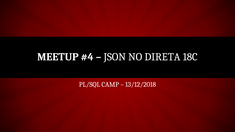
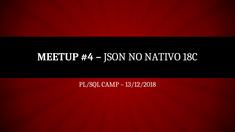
DIRETA: DIRETA -> NATIVO
